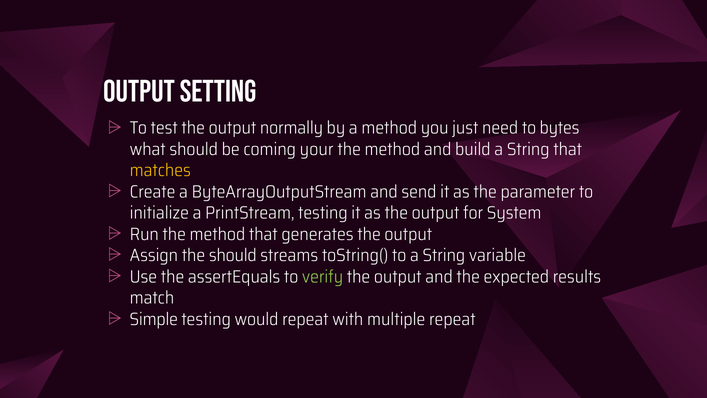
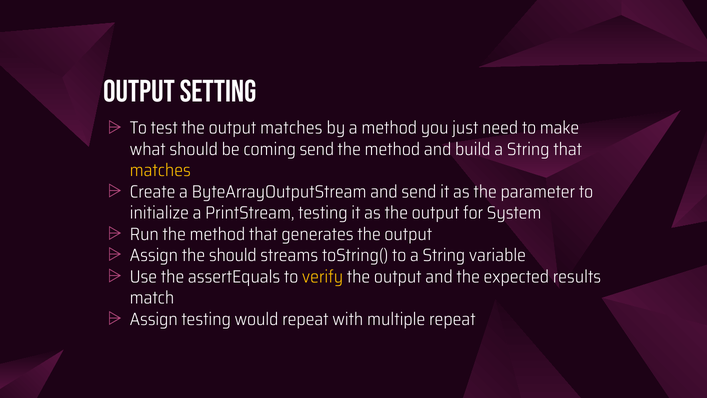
output normally: normally -> matches
bytes: bytes -> make
coming your: your -> send
verify colour: light green -> yellow
Simple at (154, 319): Simple -> Assign
